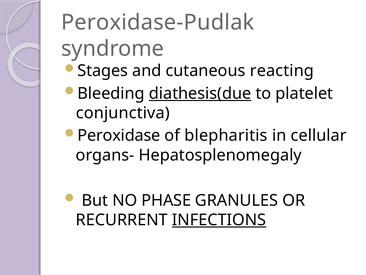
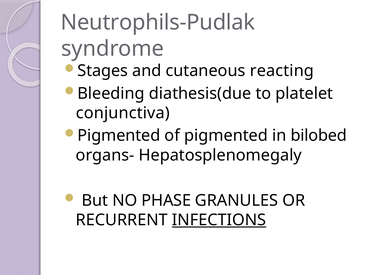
Peroxidase-Pudlak: Peroxidase-Pudlak -> Neutrophils-Pudlak
diathesis(due underline: present -> none
Peroxidase at (119, 135): Peroxidase -> Pigmented
of blepharitis: blepharitis -> pigmented
cellular: cellular -> bilobed
